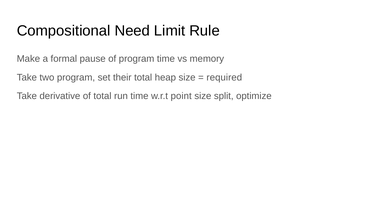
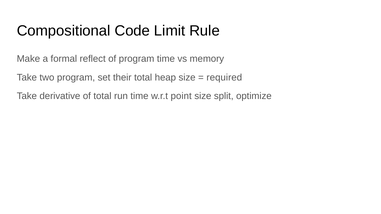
Need: Need -> Code
pause: pause -> reflect
